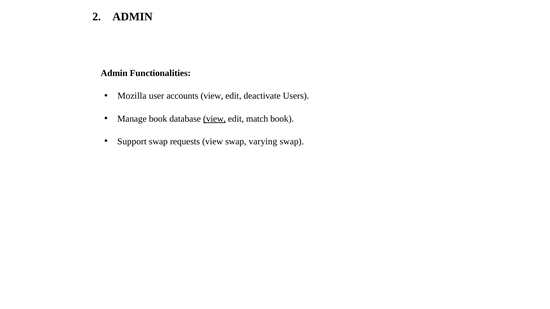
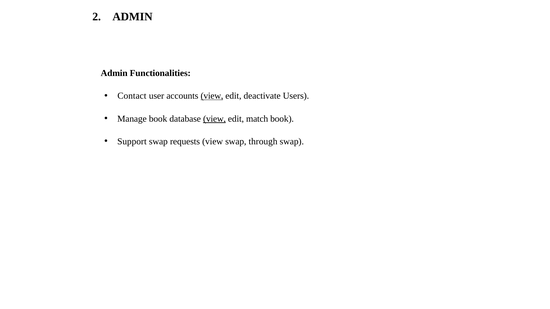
Mozilla: Mozilla -> Contact
view at (212, 96) underline: none -> present
varying: varying -> through
